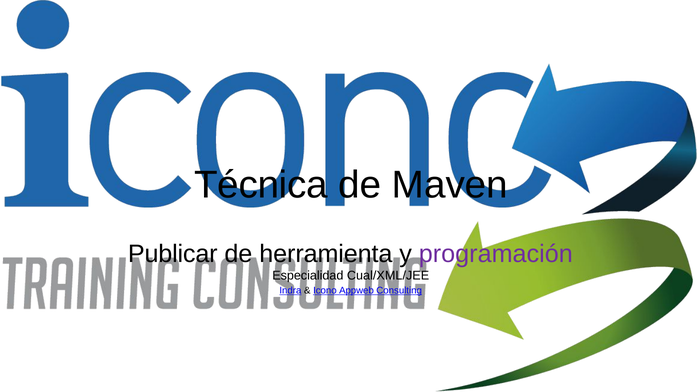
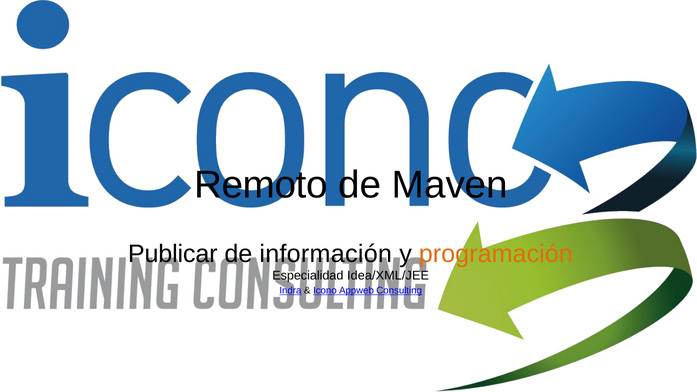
Técnica: Técnica -> Remoto
herramienta: herramienta -> información
programación colour: purple -> orange
Cual/XML/JEE: Cual/XML/JEE -> Idea/XML/JEE
